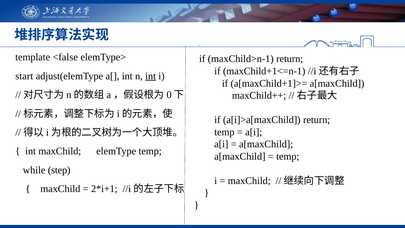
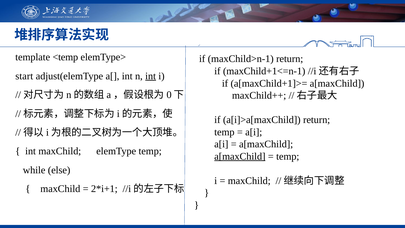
<false: <false -> <temp
a[maxChild at (240, 156) underline: none -> present
step: step -> else
